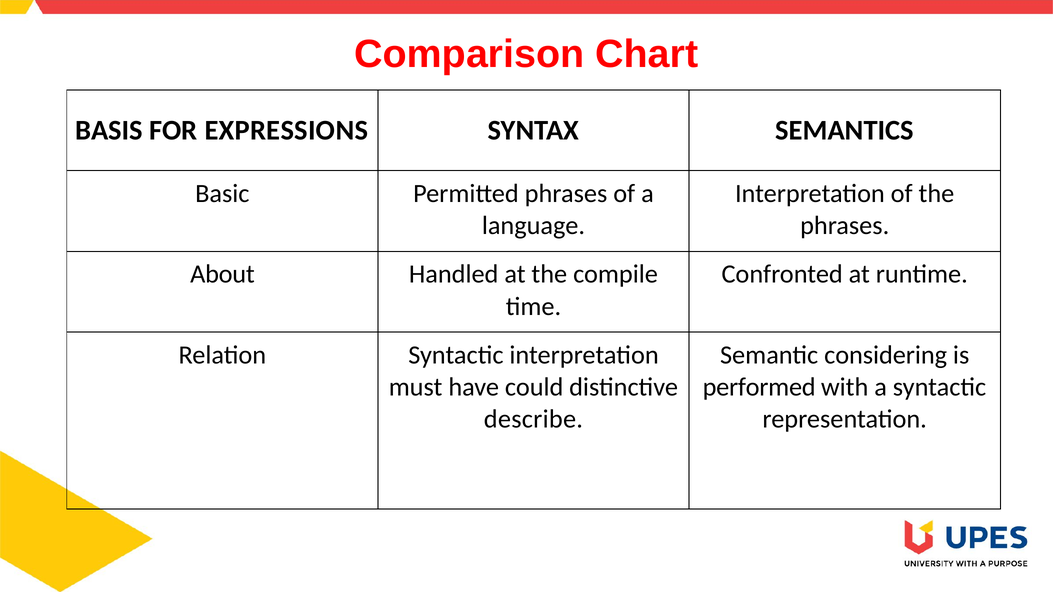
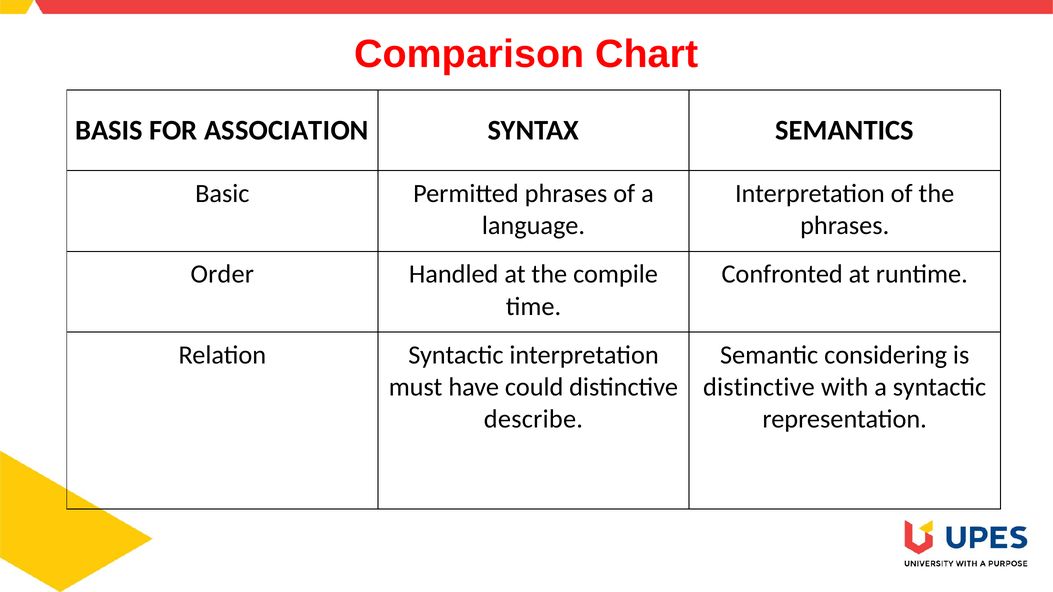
EXPRESSIONS: EXPRESSIONS -> ASSOCIATION
About: About -> Order
performed at (759, 387): performed -> distinctive
